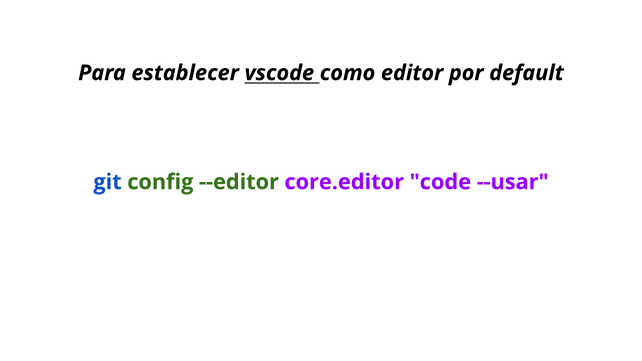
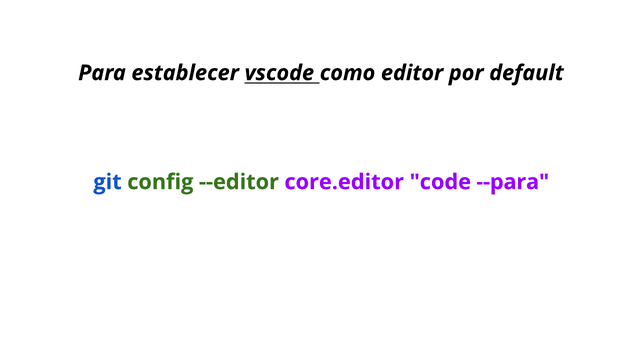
--usar: --usar -> --para
